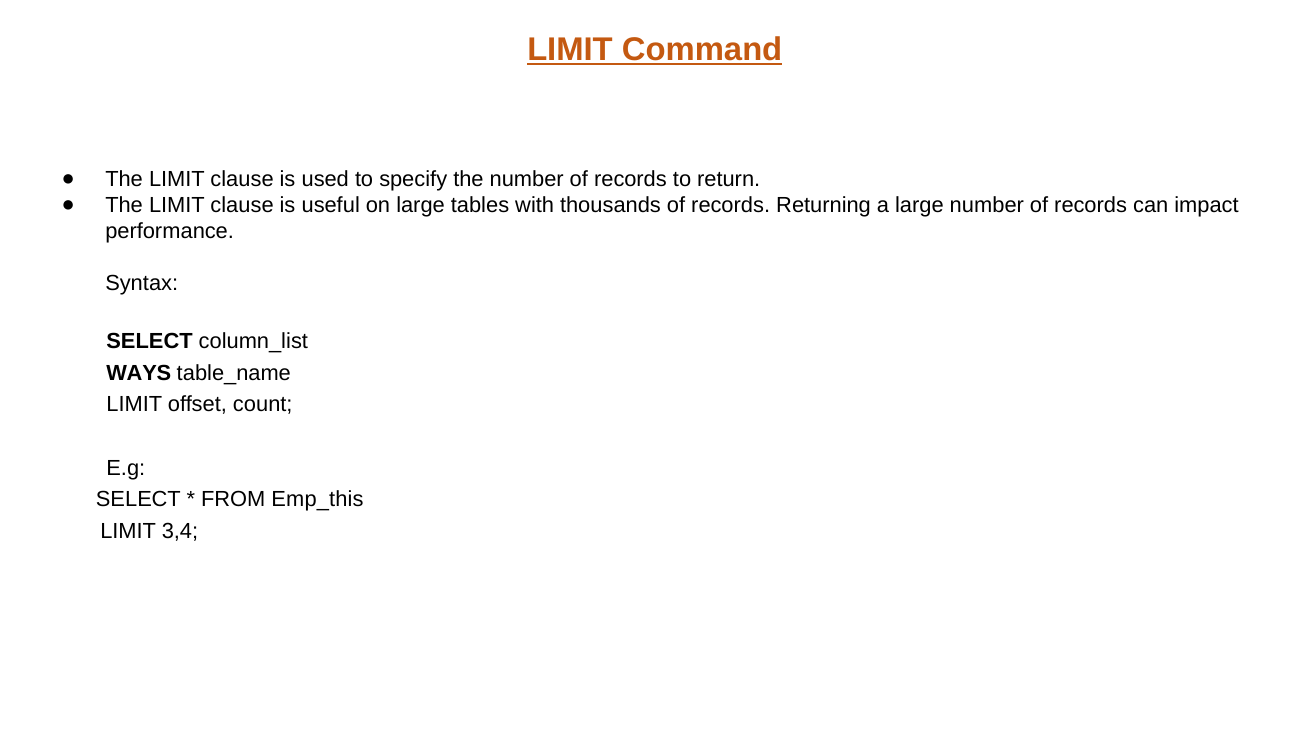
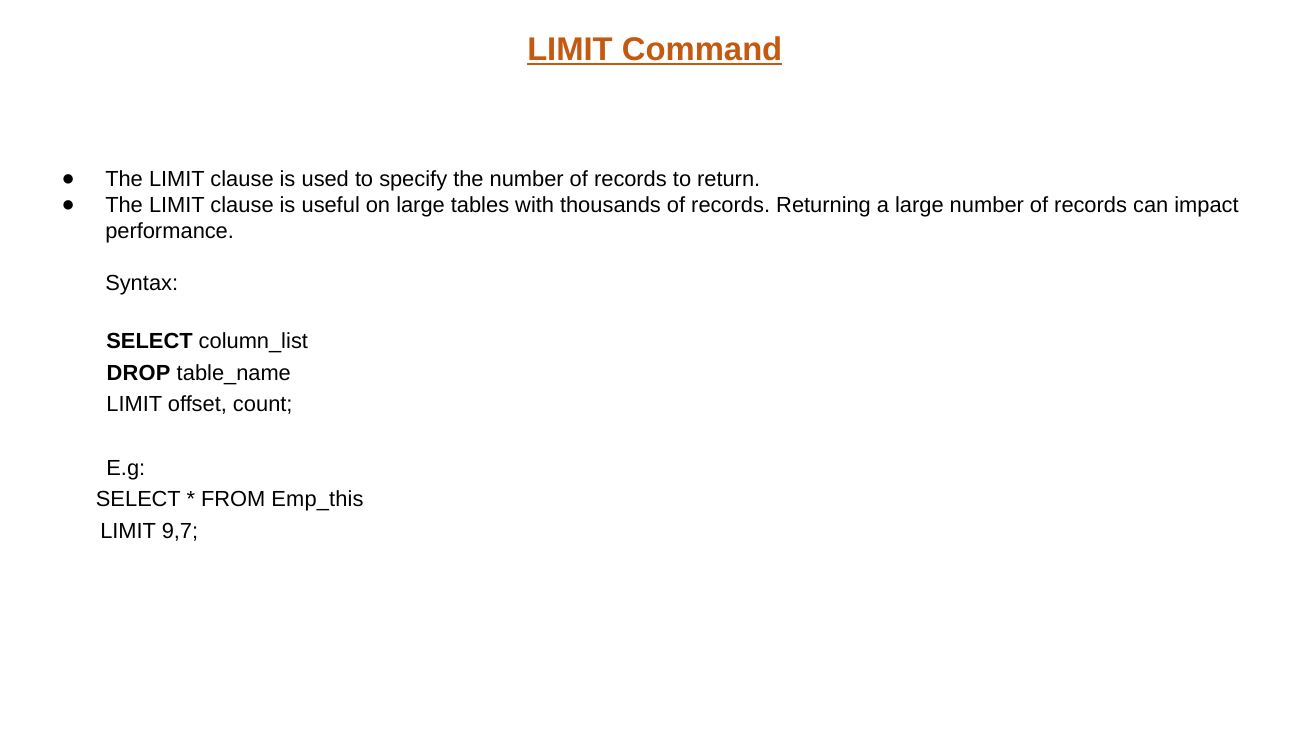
WAYS: WAYS -> DROP
3,4: 3,4 -> 9,7
